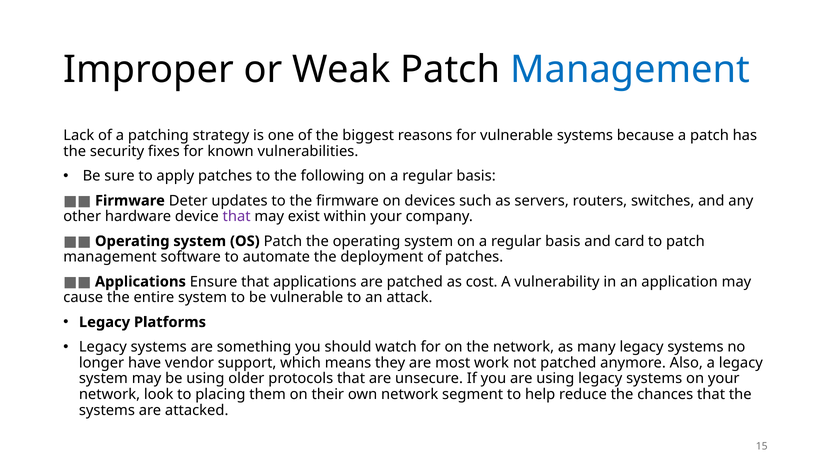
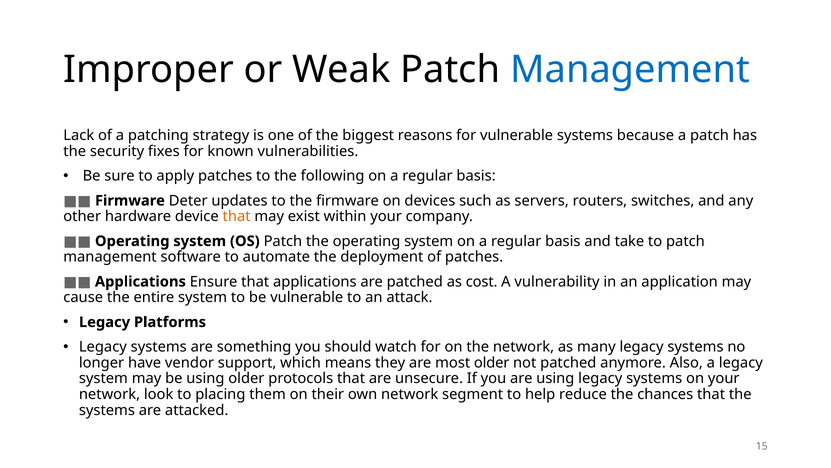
that at (237, 216) colour: purple -> orange
card: card -> take
most work: work -> older
